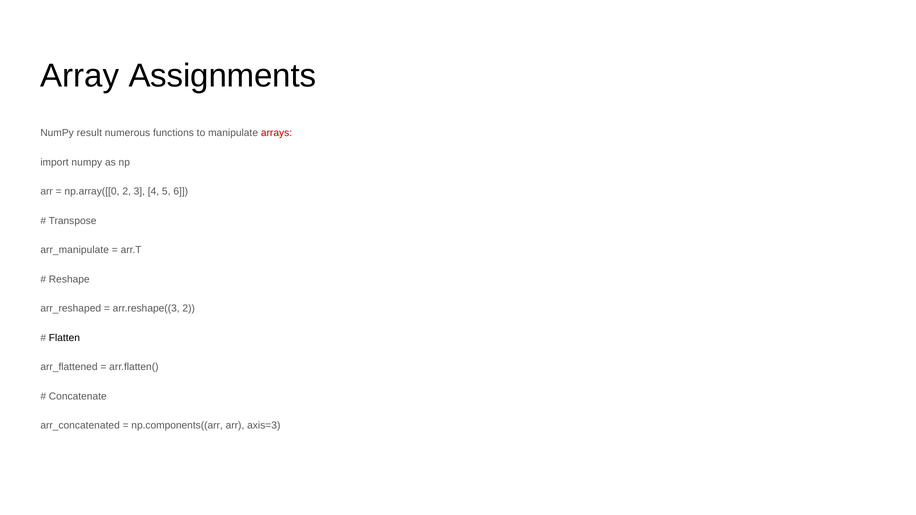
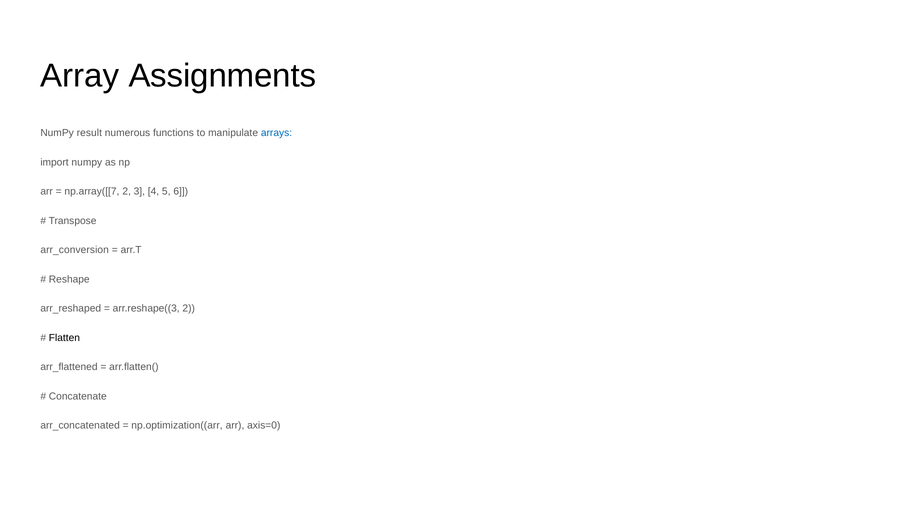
arrays colour: red -> blue
np.array([[0: np.array([[0 -> np.array([[7
arr_manipulate: arr_manipulate -> arr_conversion
np.components((arr: np.components((arr -> np.optimization((arr
axis=3: axis=3 -> axis=0
